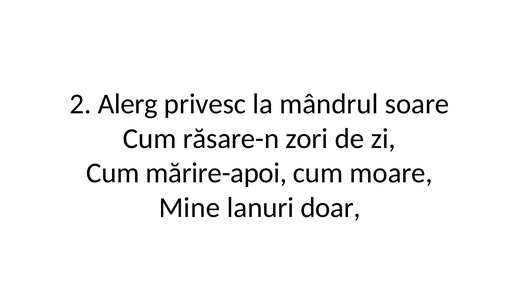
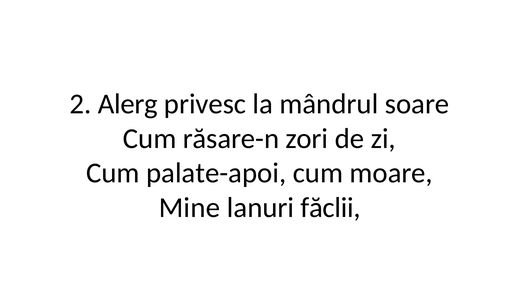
mărire-apoi: mărire-apoi -> palate-apoi
doar: doar -> făclii
